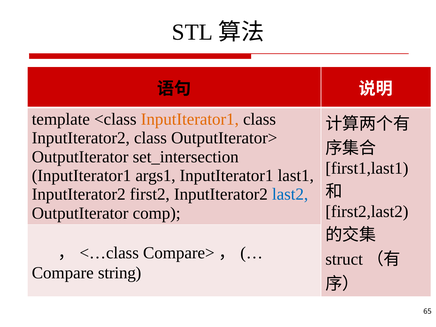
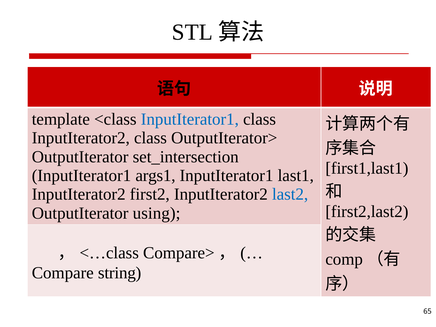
InputIterator1 at (190, 119) colour: orange -> blue
comp: comp -> using
struct: struct -> comp
